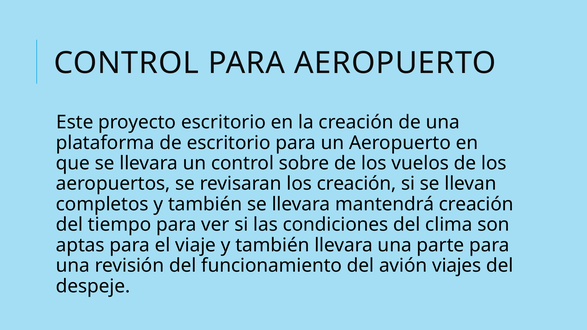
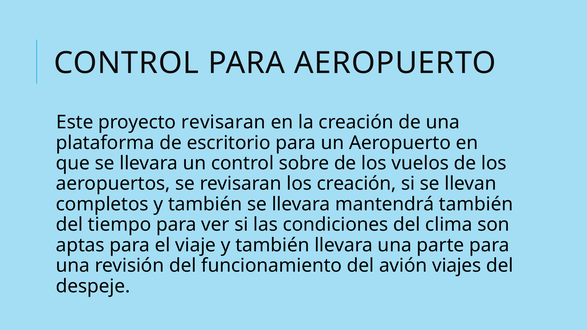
proyecto escritorio: escritorio -> revisaran
mantendrá creación: creación -> también
